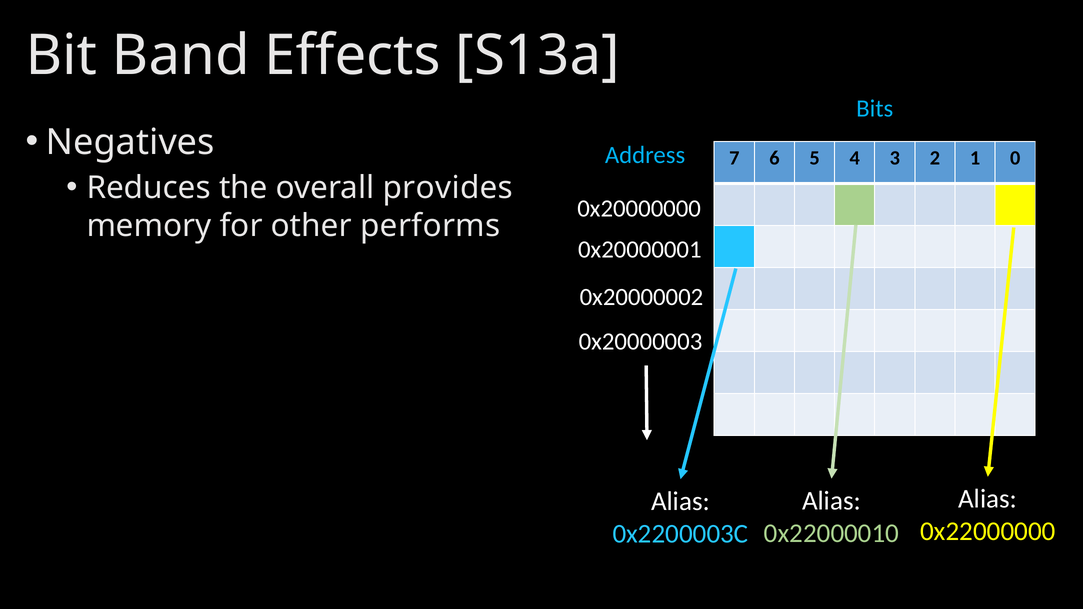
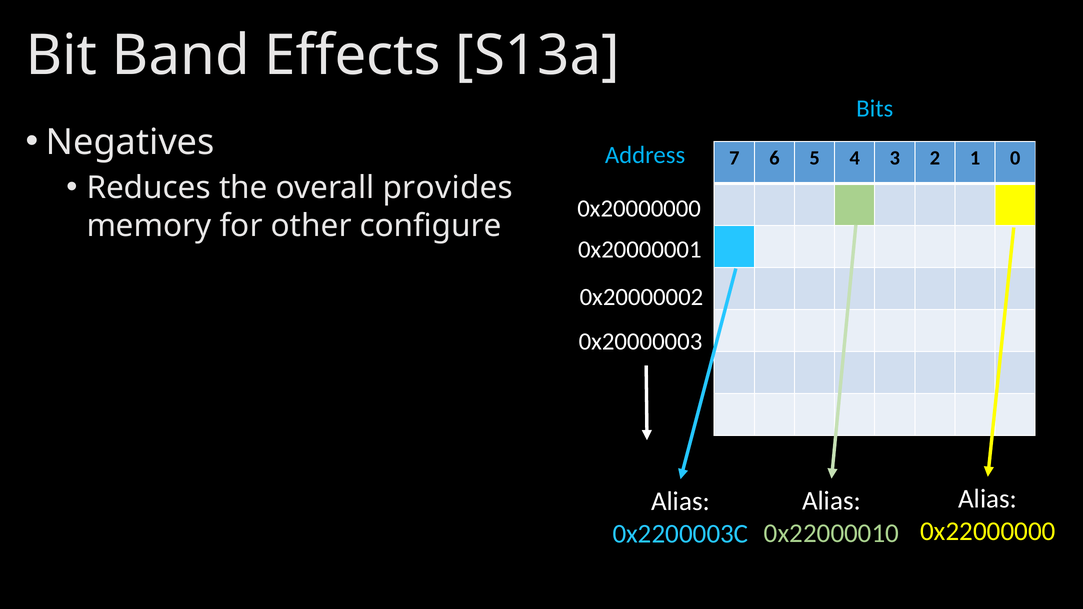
performs: performs -> configure
